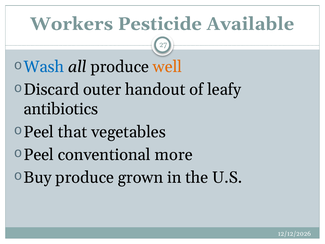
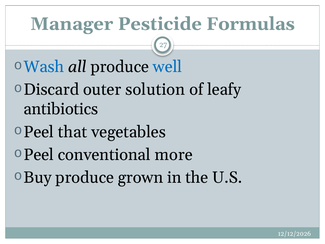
Workers: Workers -> Manager
Available: Available -> Formulas
well colour: orange -> blue
handout: handout -> solution
